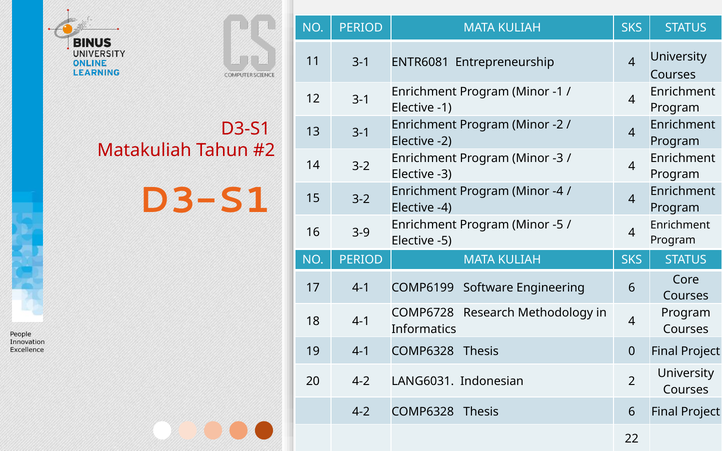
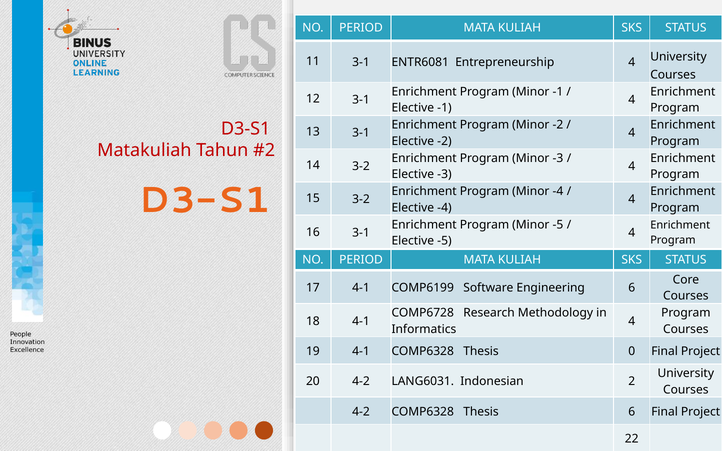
16 3-9: 3-9 -> 3-1
